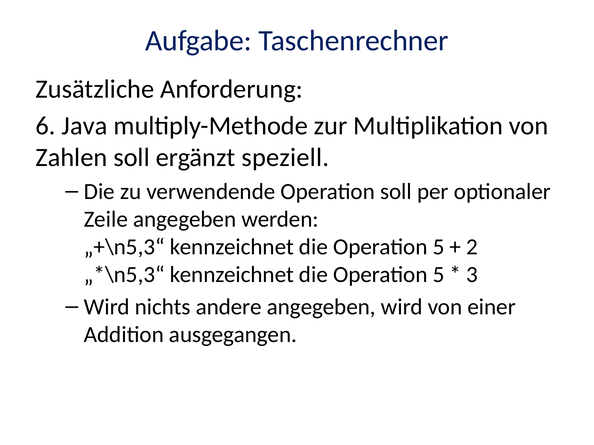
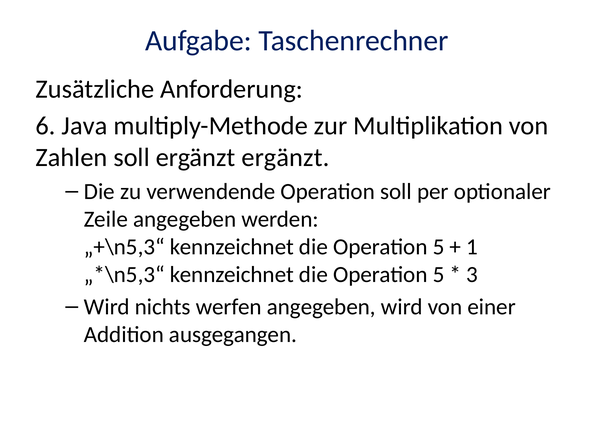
ergänzt speziell: speziell -> ergänzt
2: 2 -> 1
andere: andere -> werfen
